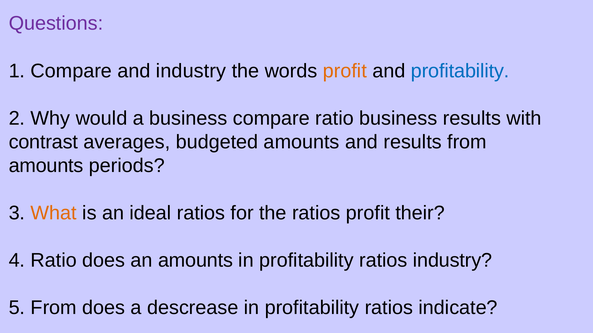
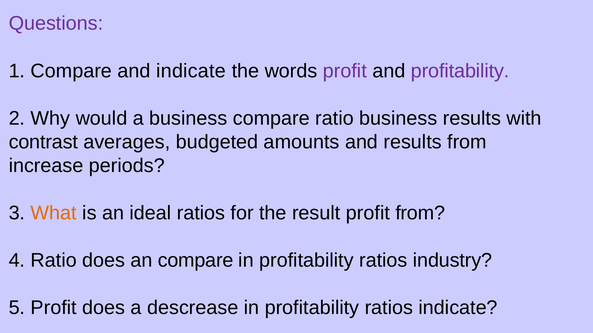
and industry: industry -> indicate
profit at (345, 71) colour: orange -> purple
profitability at (460, 71) colour: blue -> purple
amounts at (46, 166): amounts -> increase
the ratios: ratios -> result
profit their: their -> from
an amounts: amounts -> compare
5 From: From -> Profit
